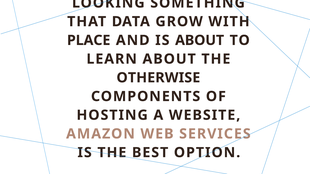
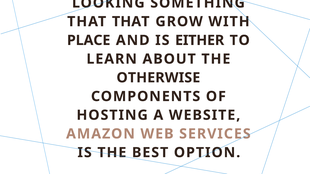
DATA at (131, 22): DATA -> THAT
IS ABOUT: ABOUT -> EITHER
